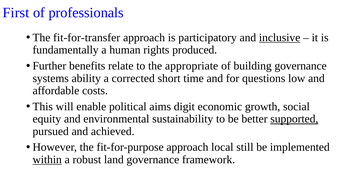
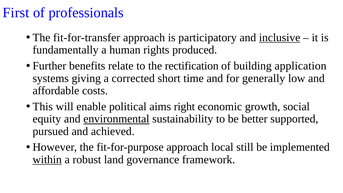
appropriate: appropriate -> rectification
building governance: governance -> application
ability: ability -> giving
questions: questions -> generally
digit: digit -> right
environmental underline: none -> present
supported underline: present -> none
